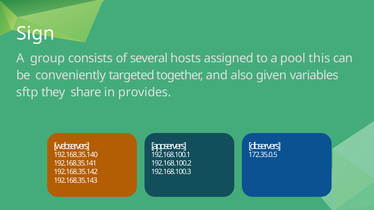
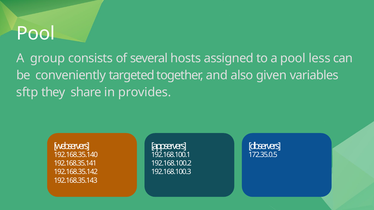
Sign at (35, 33): Sign -> Pool
this: this -> less
